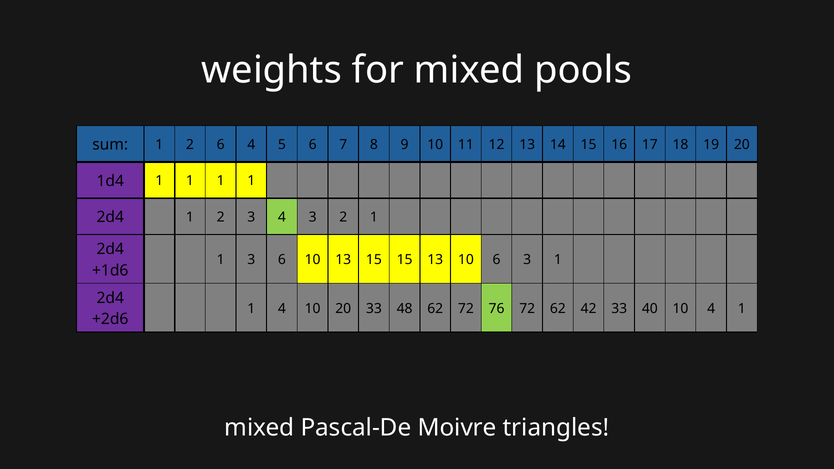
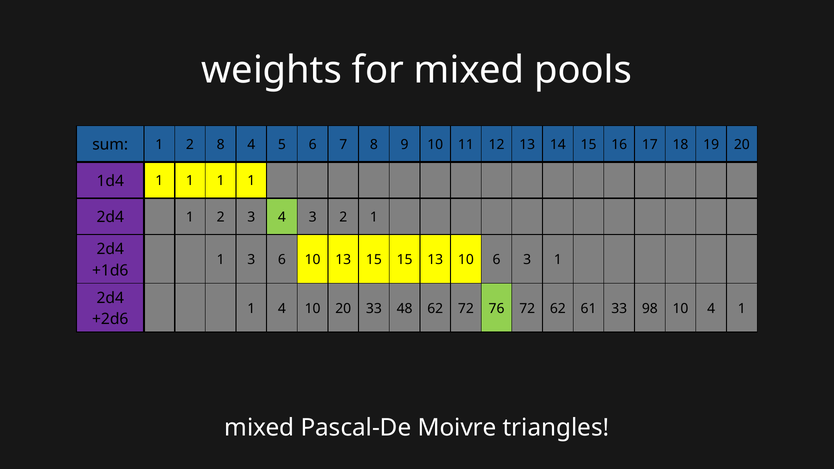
2 6: 6 -> 8
42: 42 -> 61
40: 40 -> 98
